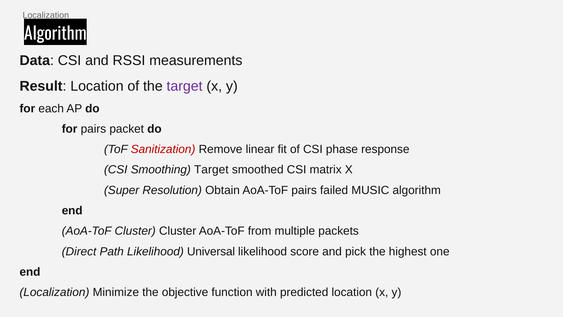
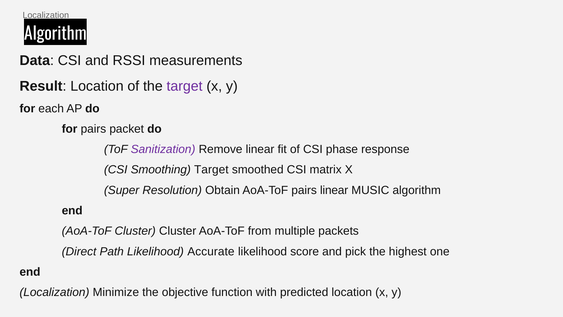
Sanitization colour: red -> purple
pairs failed: failed -> linear
Universal: Universal -> Accurate
